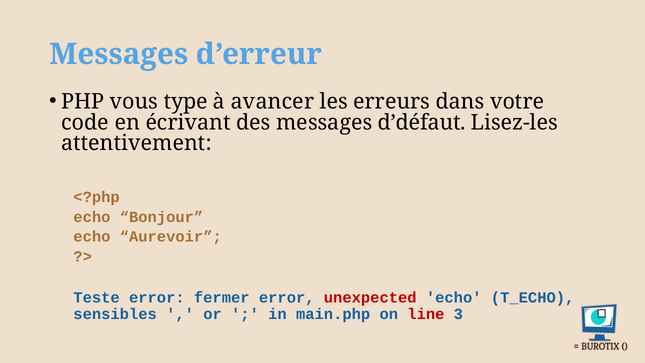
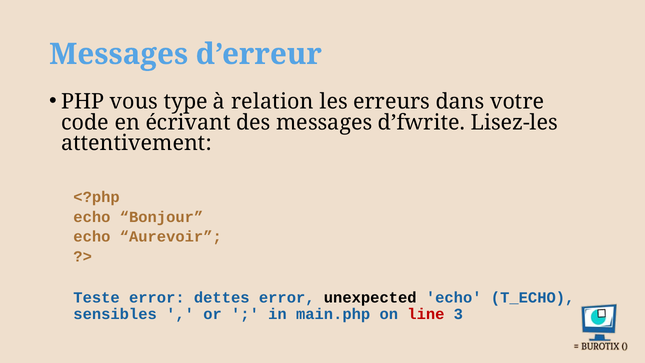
avancer: avancer -> relation
d’défaut: d’défaut -> d’fwrite
fermer: fermer -> dettes
unexpected colour: red -> black
